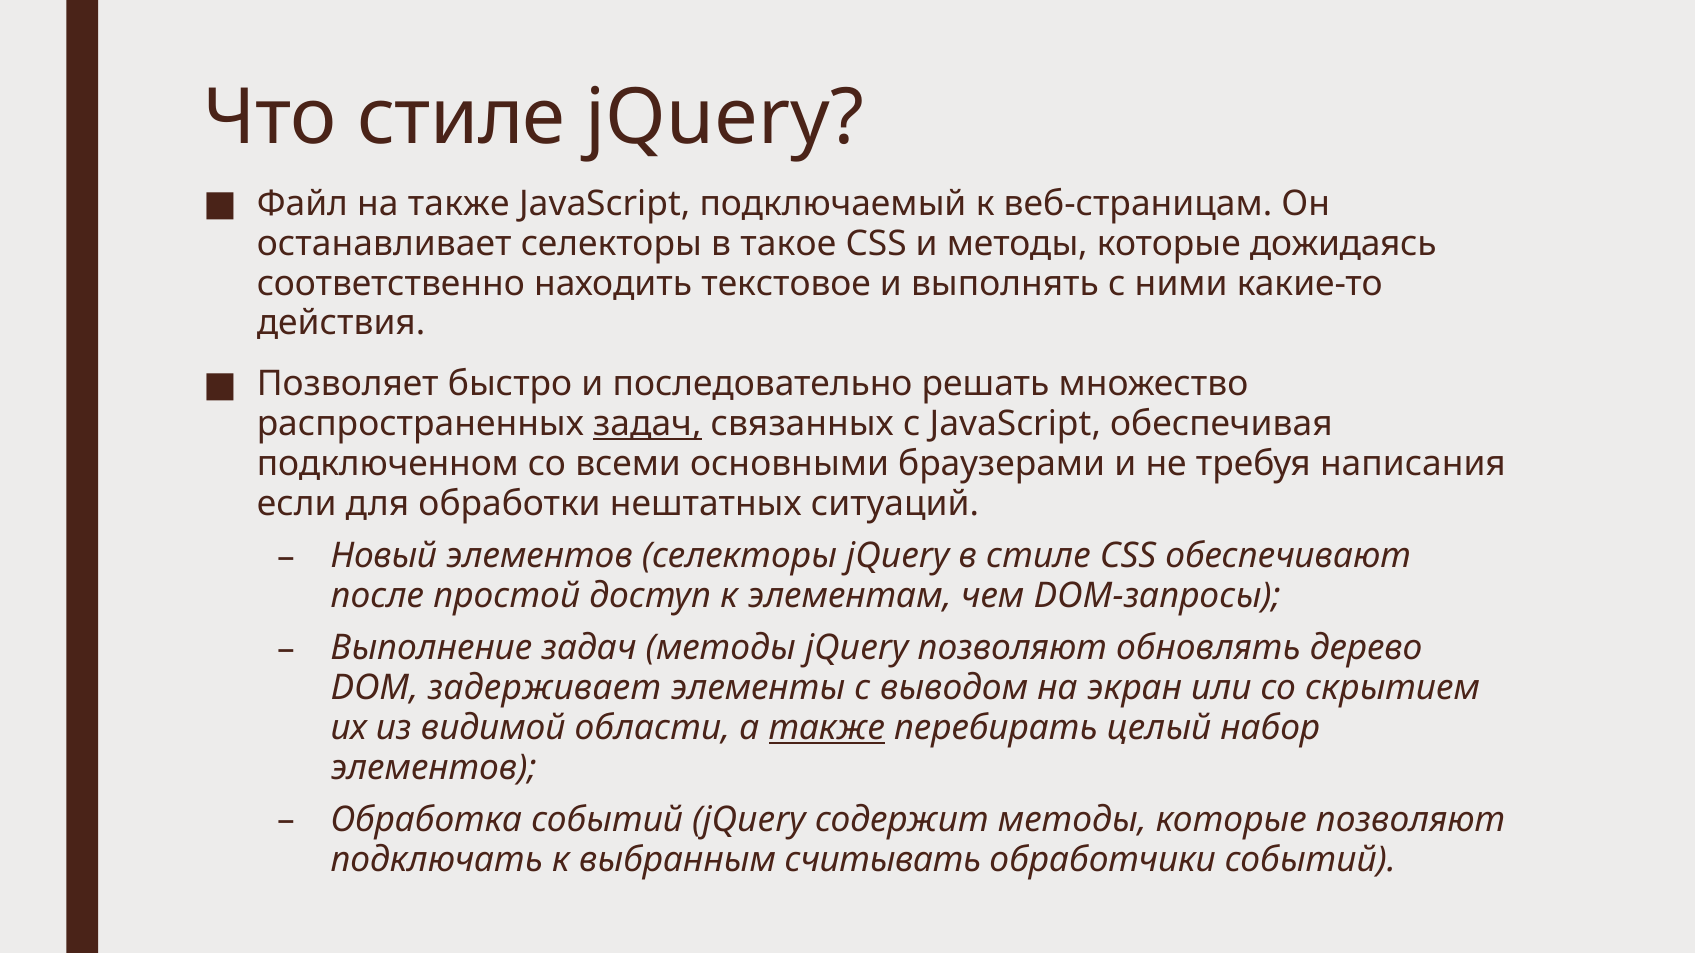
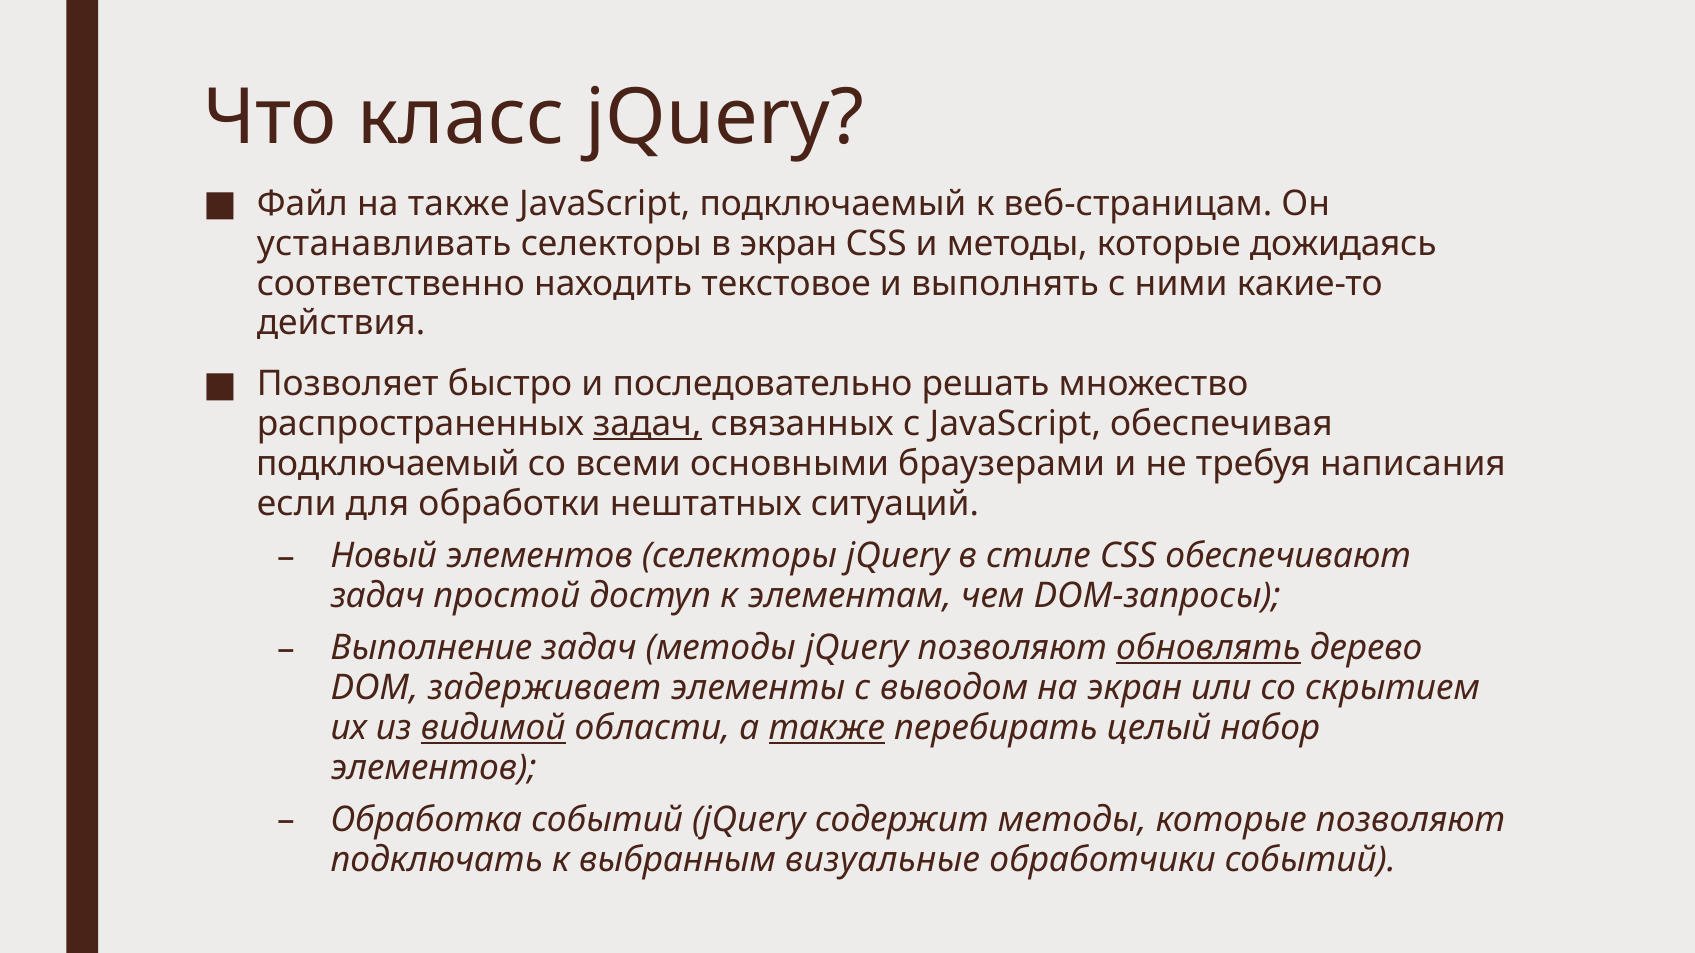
Что стиле: стиле -> класс
останавливает: останавливает -> устанавливать
в такое: такое -> экран
подключенном at (388, 464): подключенном -> подключаемый
после at (377, 596): после -> задач
обновлять underline: none -> present
видимой underline: none -> present
считывать: считывать -> визуальные
